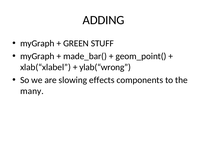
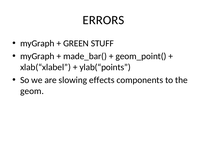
ADDING: ADDING -> ERRORS
ylab(“wrong: ylab(“wrong -> ylab(“points
many: many -> geom
